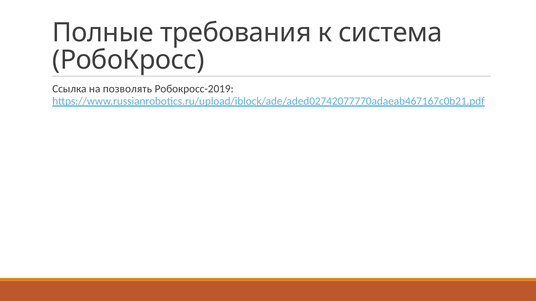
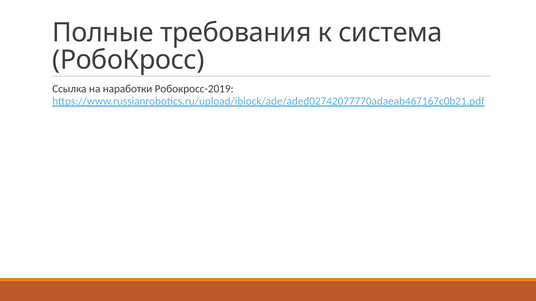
позволять: позволять -> наработки
